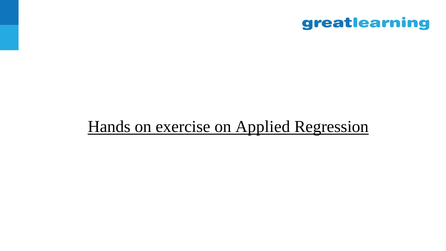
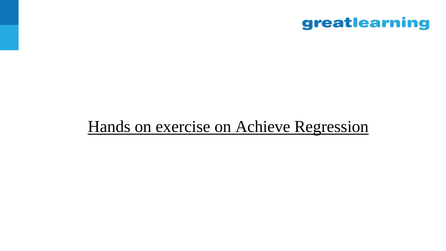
Applied: Applied -> Achieve
